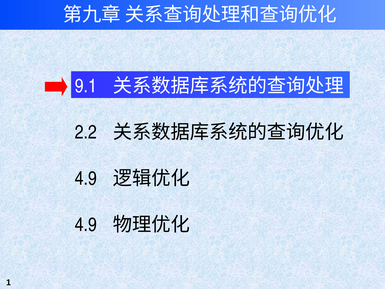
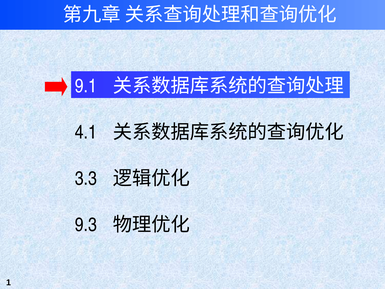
2.2 at (86, 132): 2.2 -> 4.1
4.9 at (86, 178): 4.9 -> 3.3
4.9 at (86, 224): 4.9 -> 9.3
